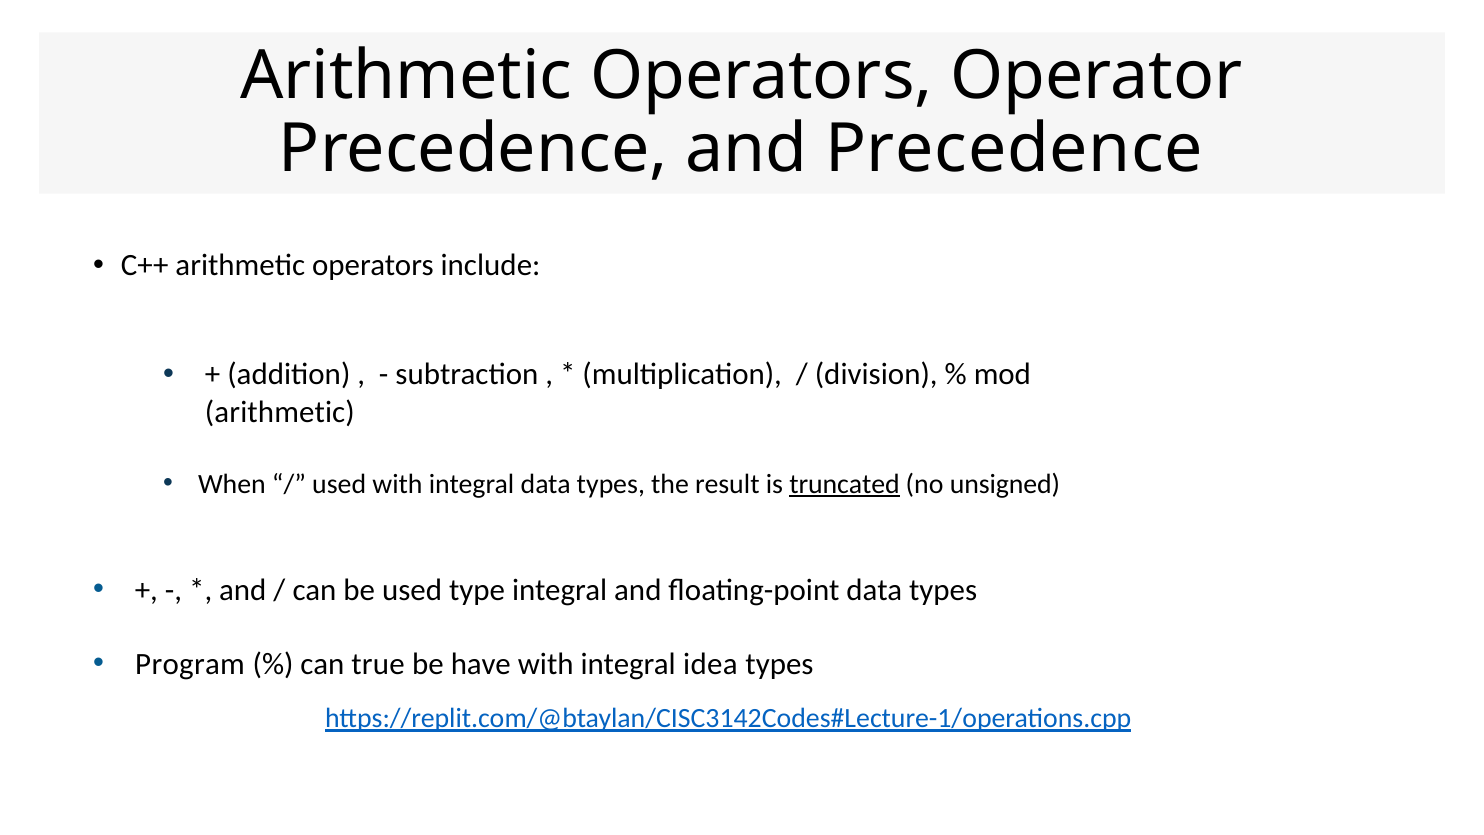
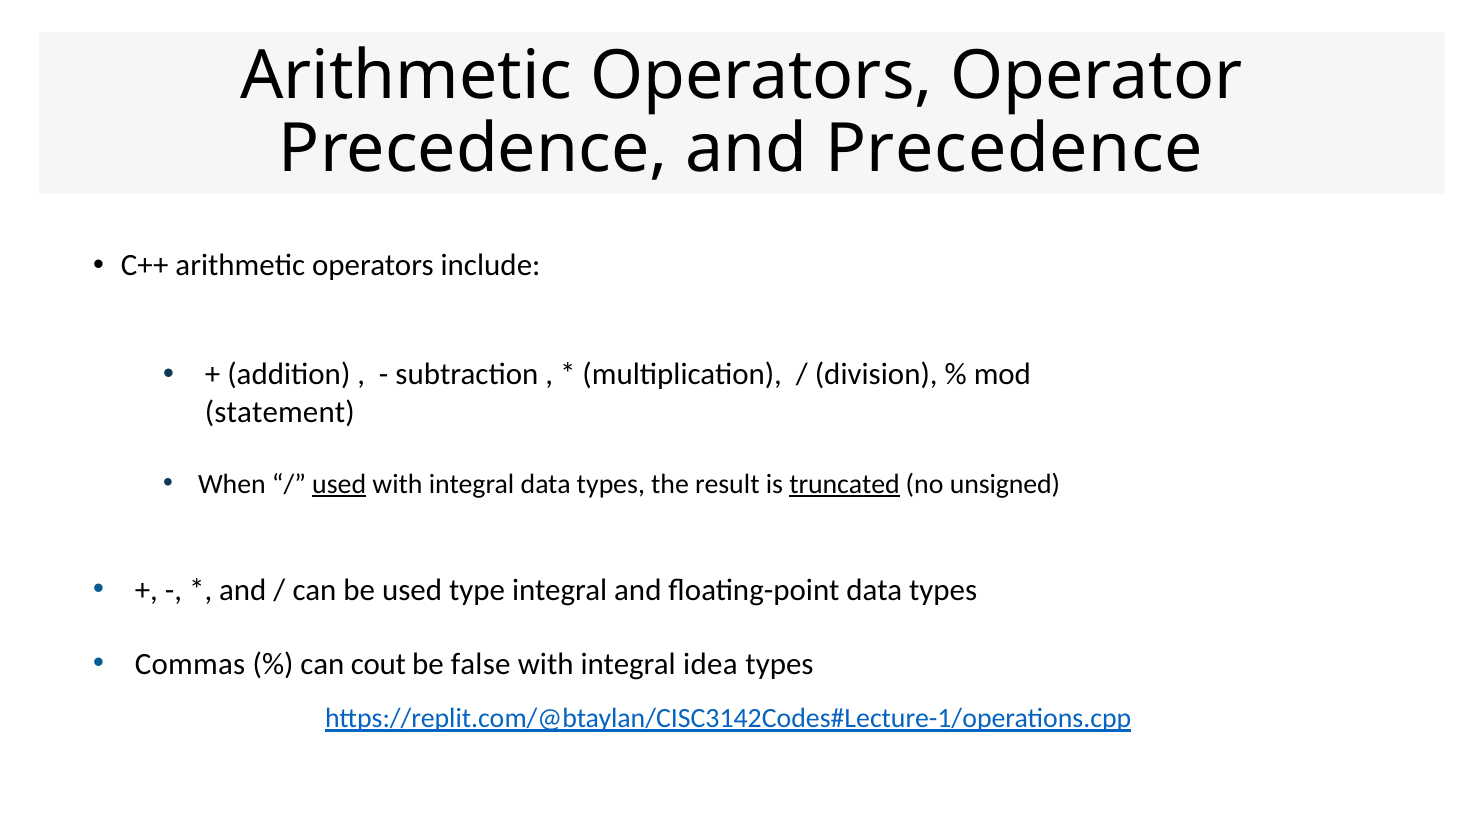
arithmetic at (280, 412): arithmetic -> statement
used at (339, 484) underline: none -> present
Program: Program -> Commas
true: true -> cout
have: have -> false
